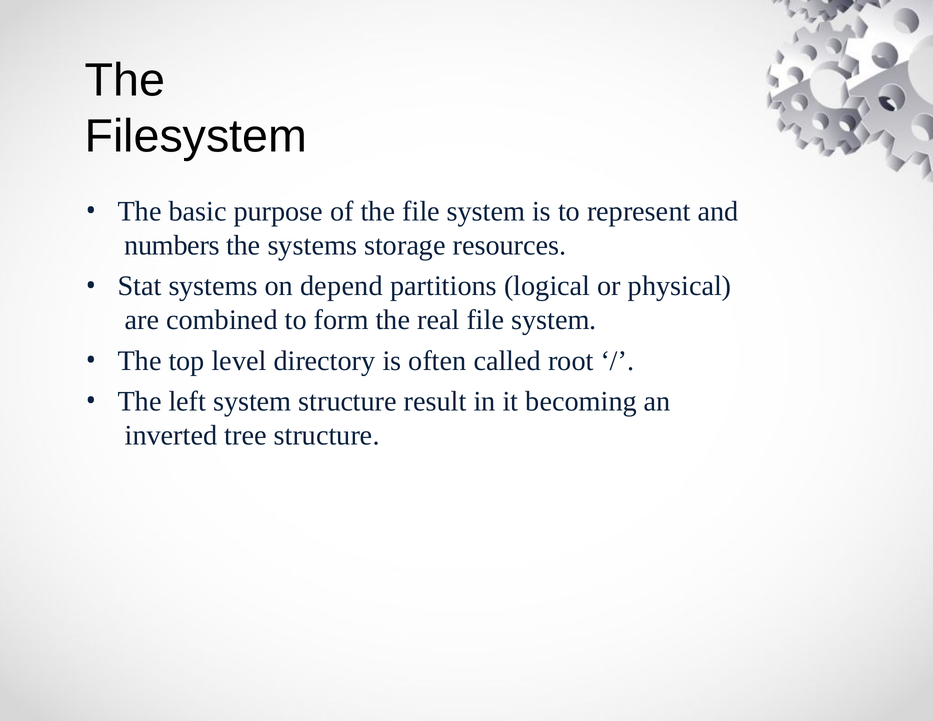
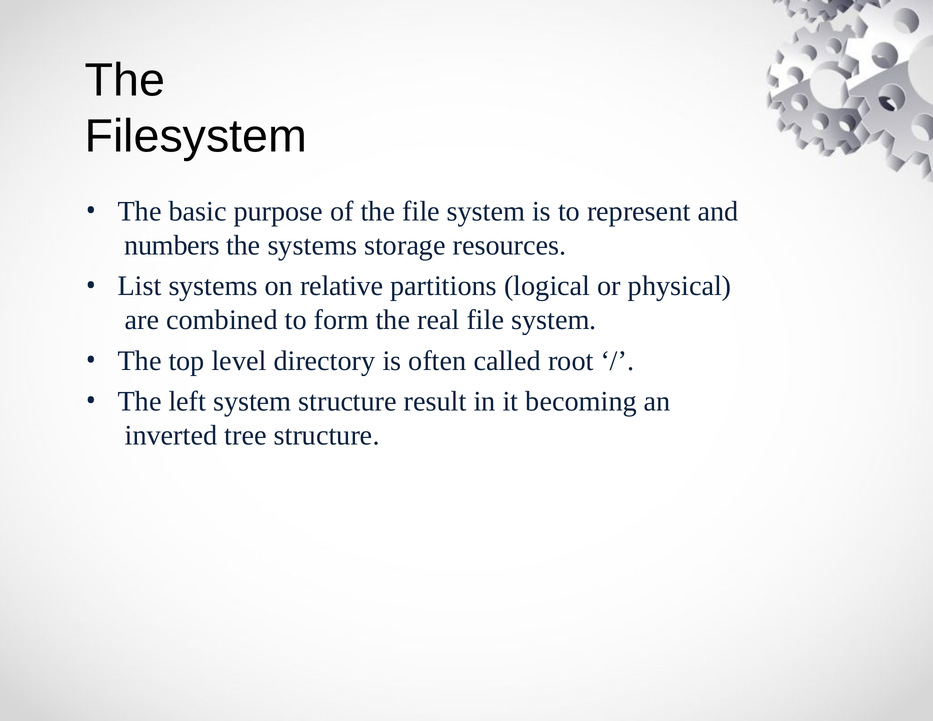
Stat: Stat -> List
depend: depend -> relative
